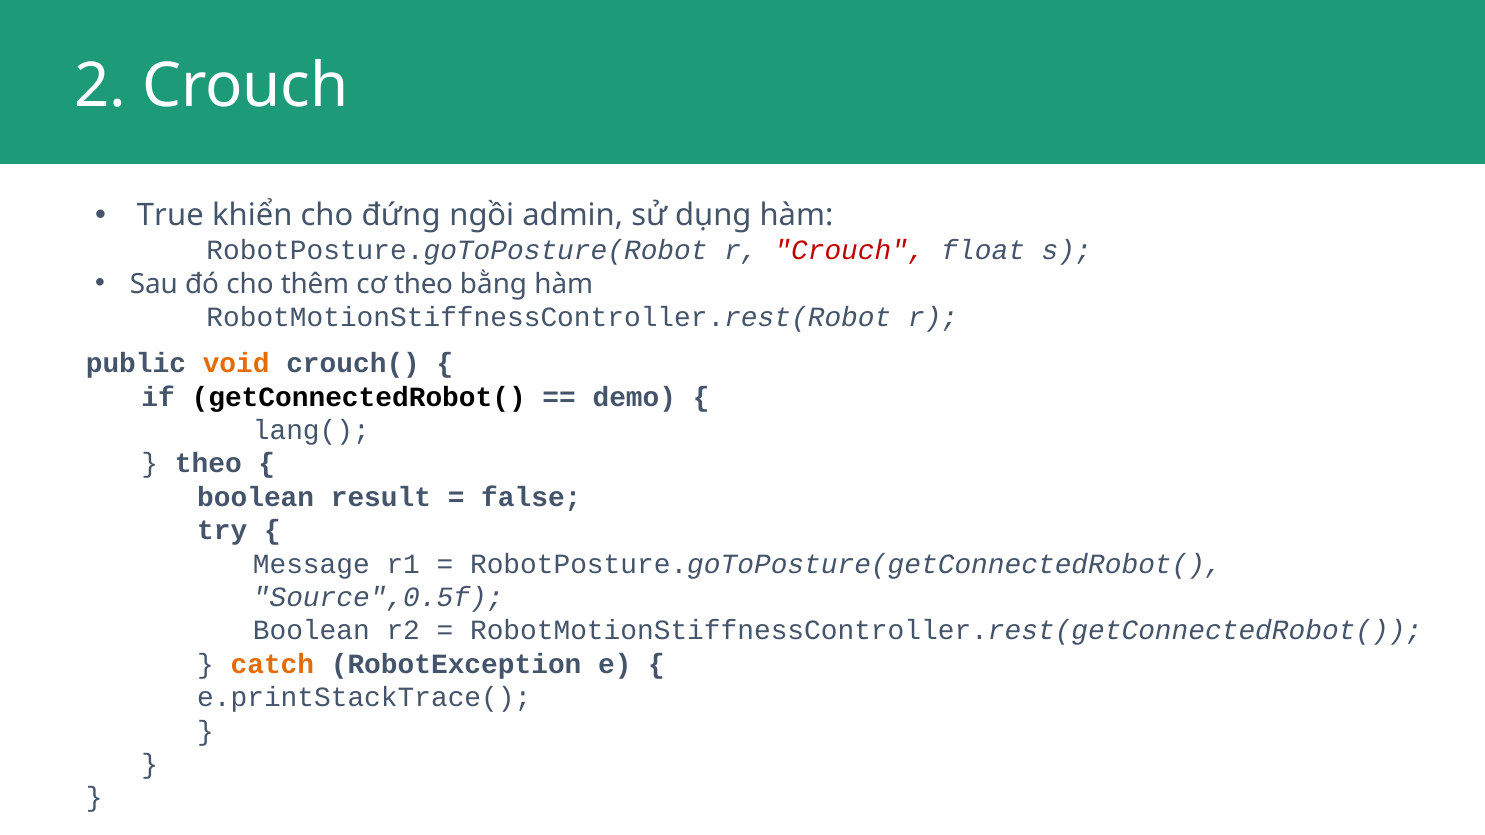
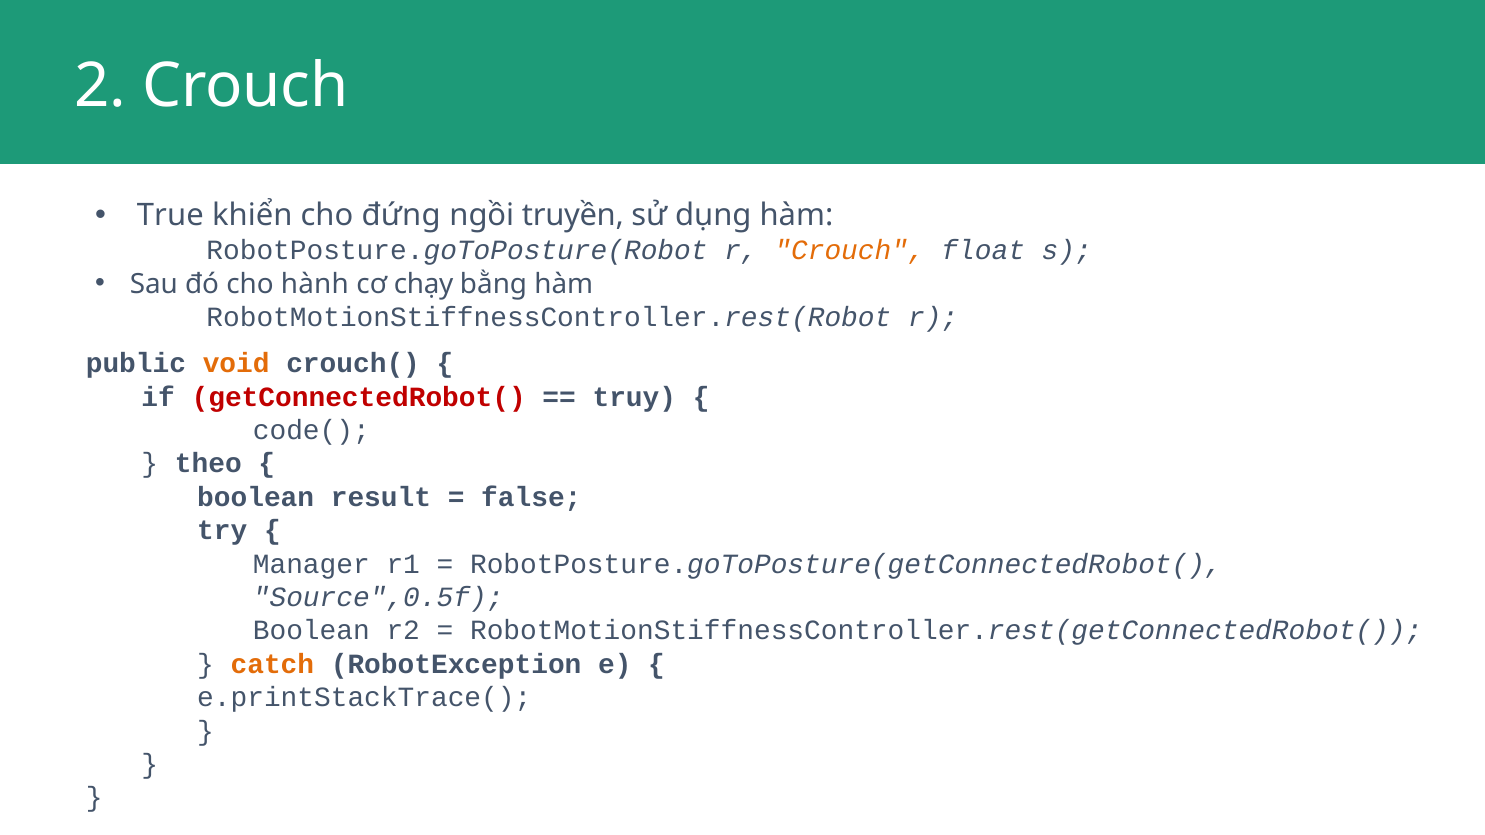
admin: admin -> truyền
Crouch at (850, 251) colour: red -> orange
thêm: thêm -> hành
cơ theo: theo -> chạy
getConnectedRobot( colour: black -> red
demo: demo -> truy
lang(: lang( -> code(
Message: Message -> Manager
